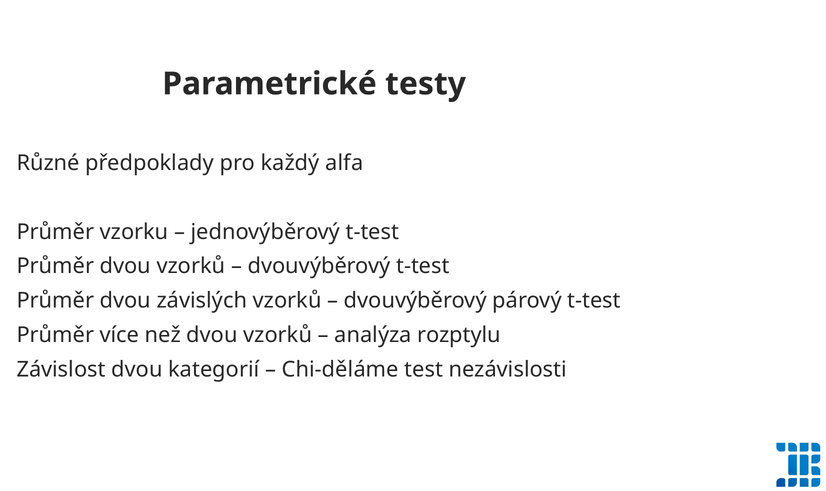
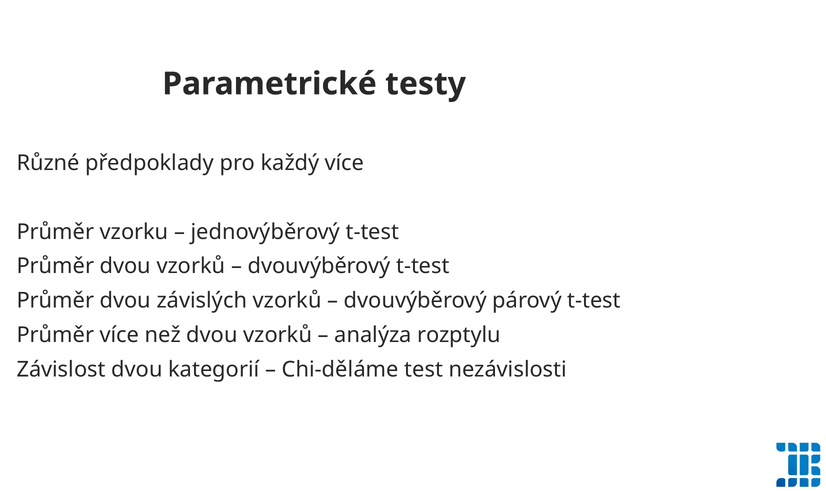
každý alfa: alfa -> více
